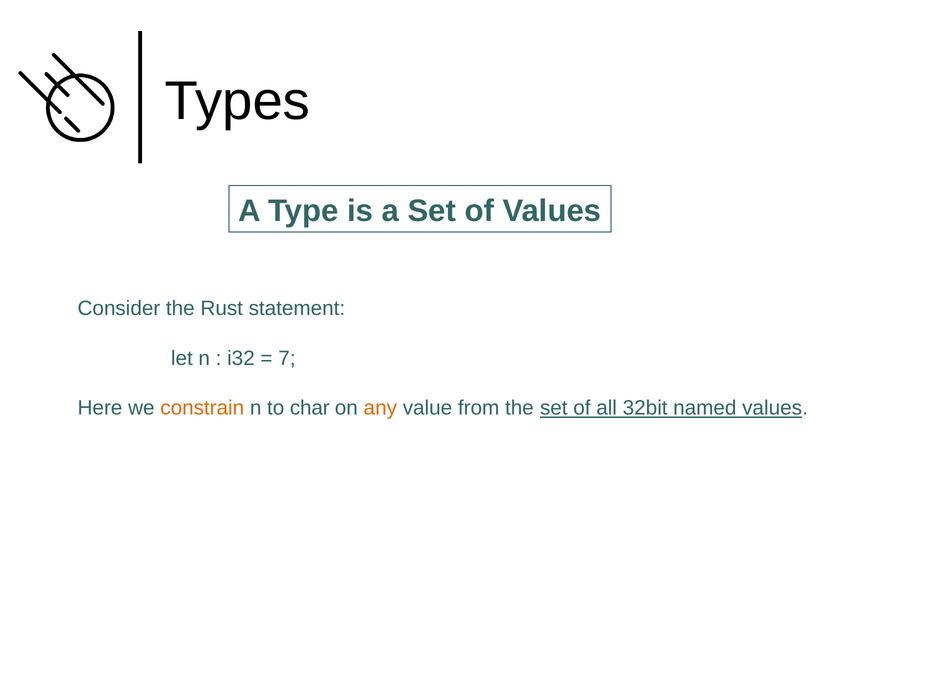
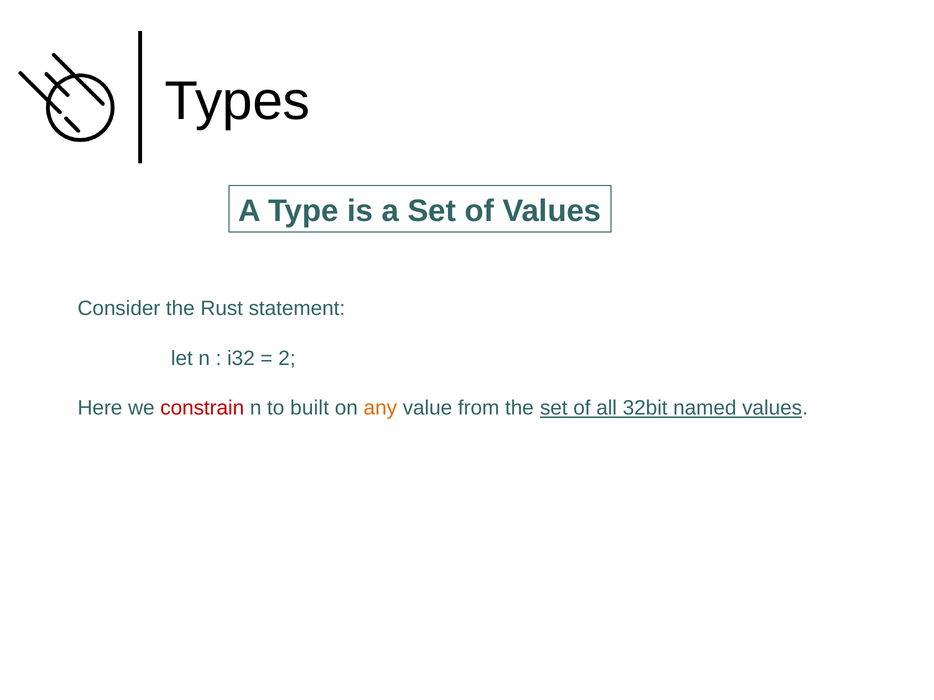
7: 7 -> 2
constrain colour: orange -> red
char: char -> built
